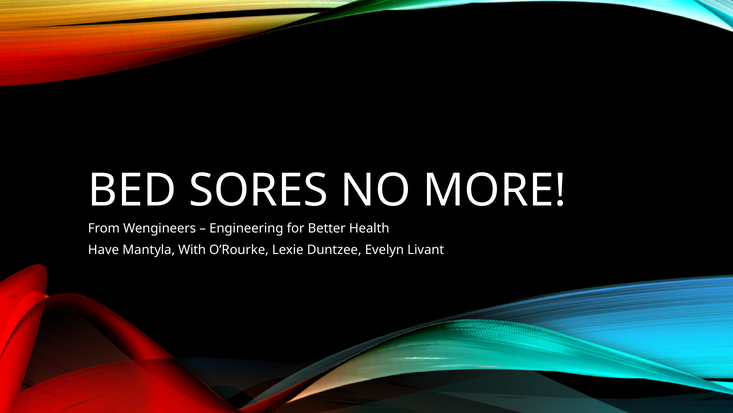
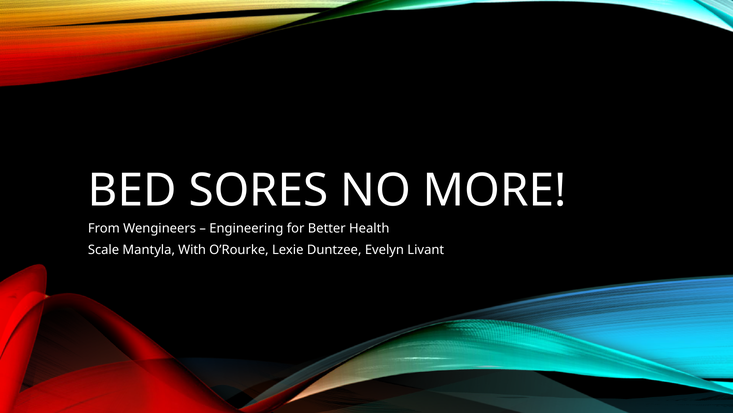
Have: Have -> Scale
